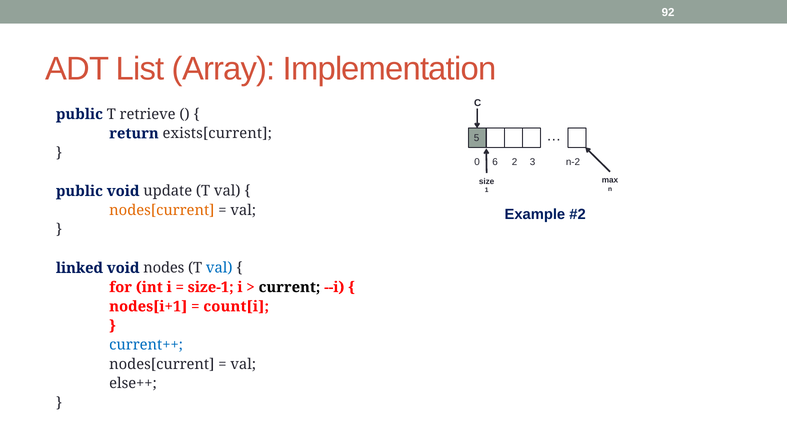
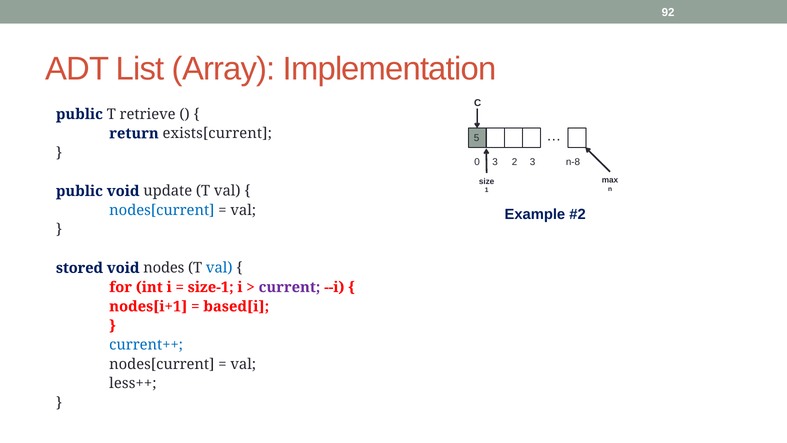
0 6: 6 -> 3
n-2: n-2 -> n-8
nodes[current at (162, 210) colour: orange -> blue
linked: linked -> stored
current colour: black -> purple
count[i: count[i -> based[i
else++: else++ -> less++
